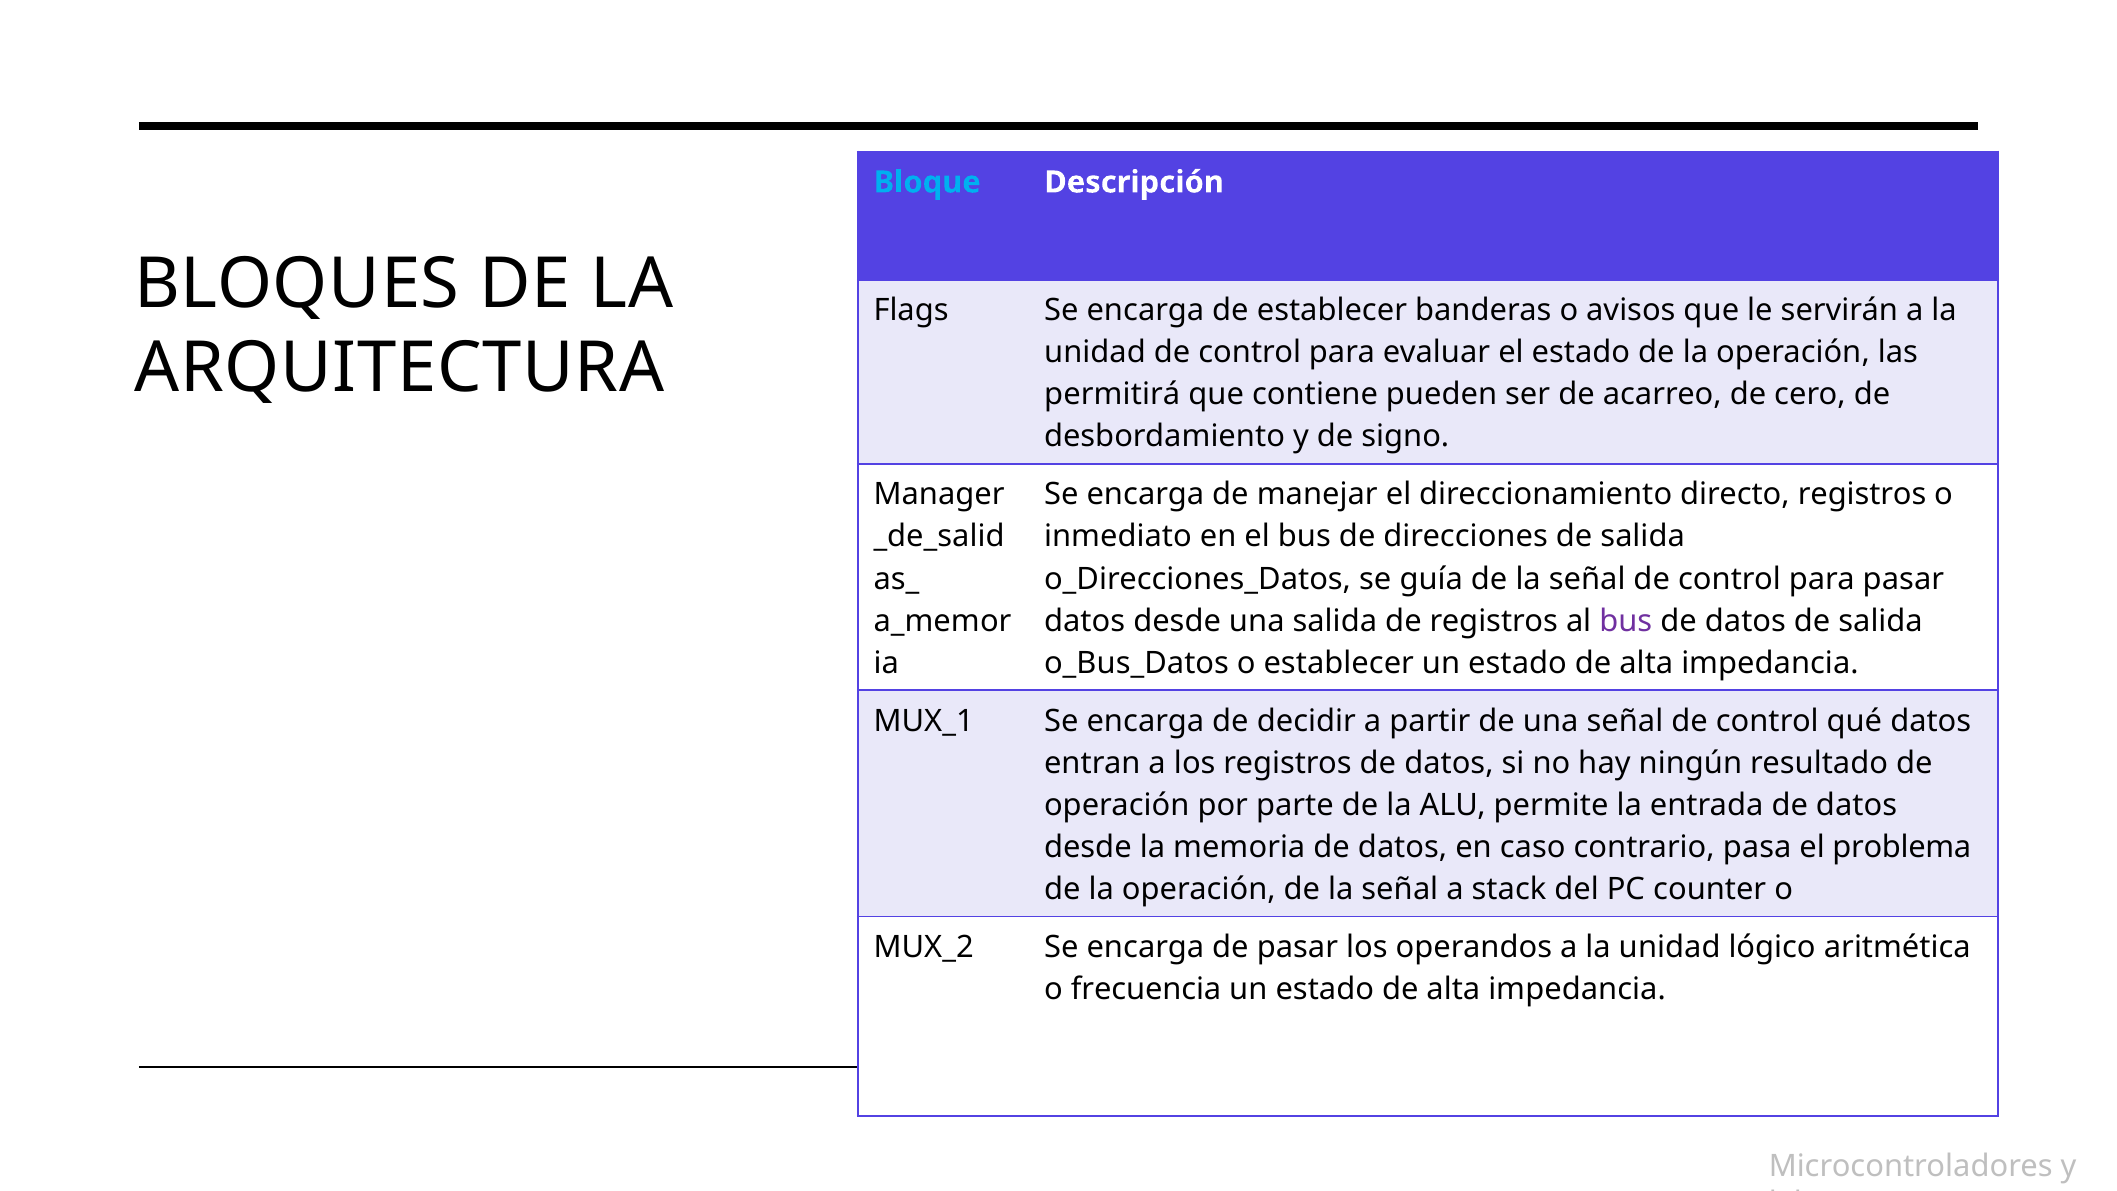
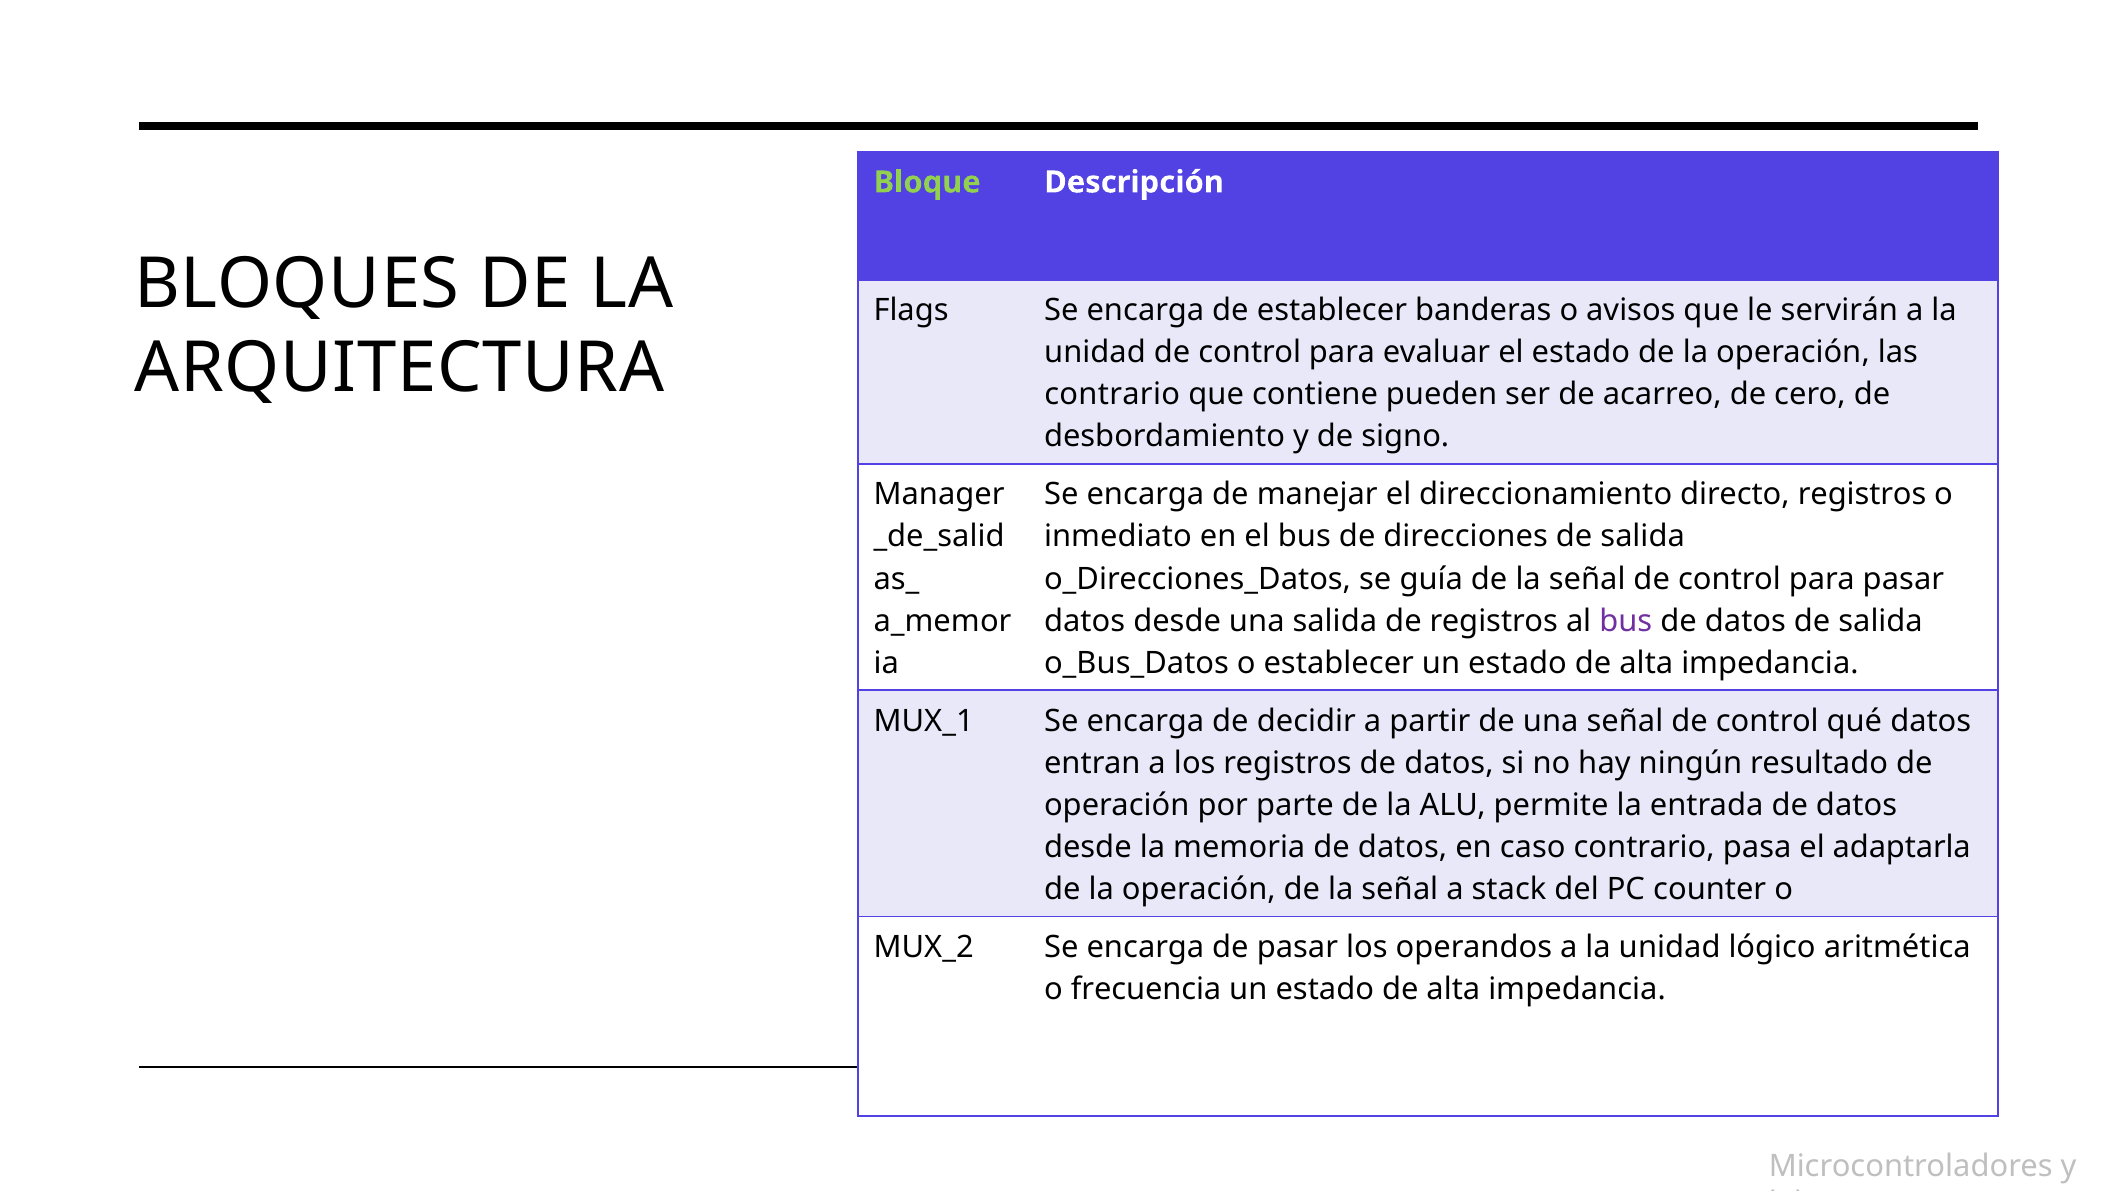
Bloque colour: light blue -> light green
permitirá at (1112, 395): permitirá -> contrario
problema: problema -> adaptarla
